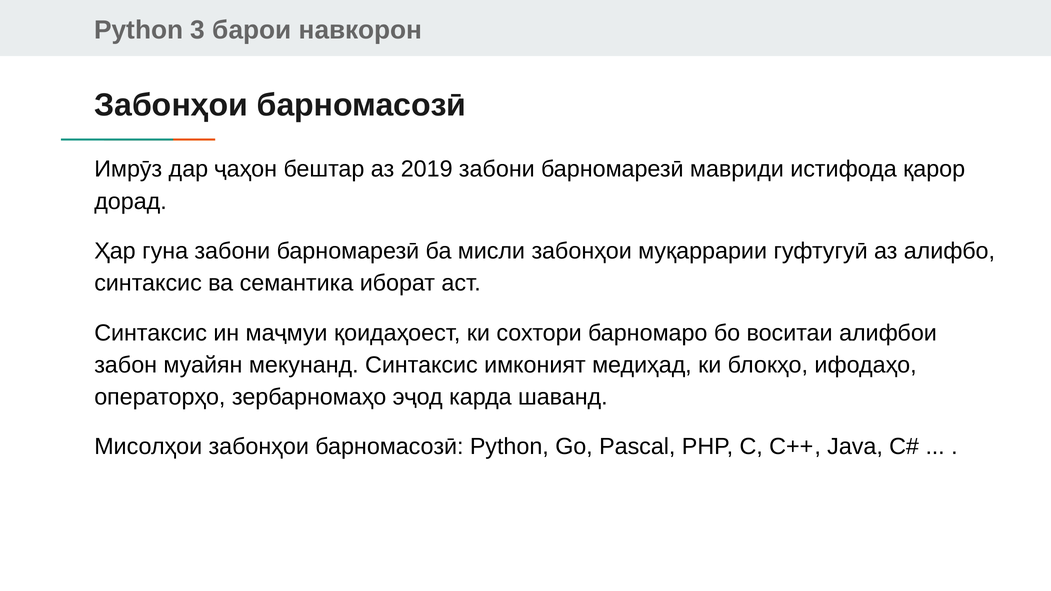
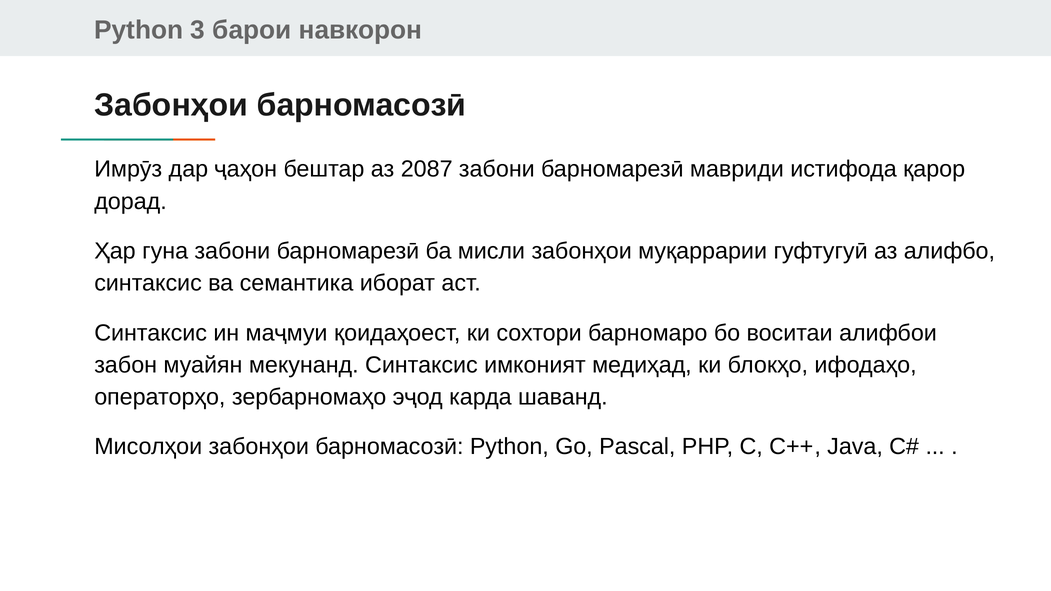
2019: 2019 -> 2087
